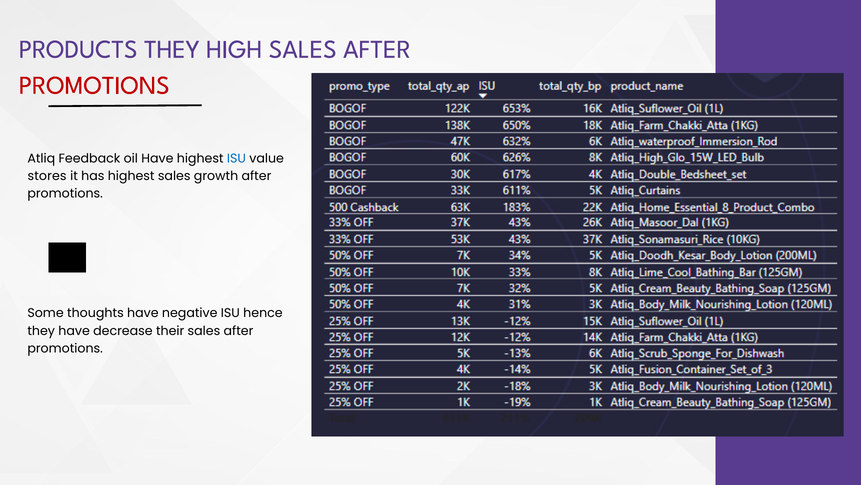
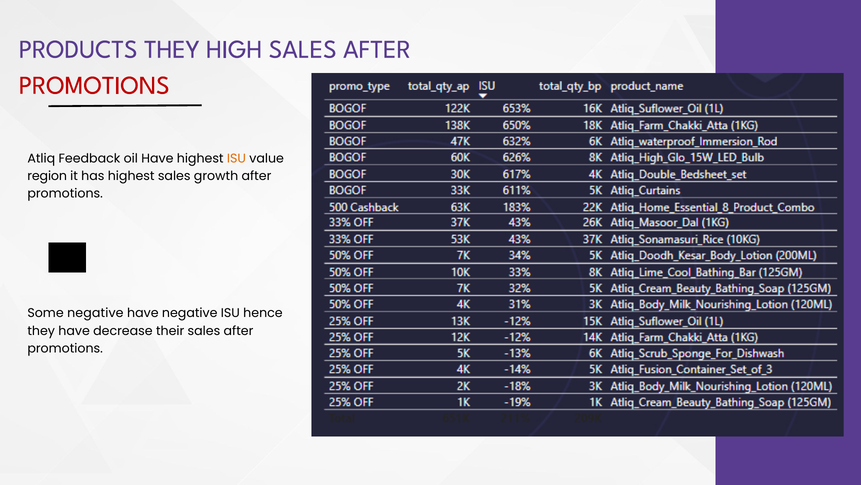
ISU at (236, 158) colour: blue -> orange
stores: stores -> region
Some thoughts: thoughts -> negative
